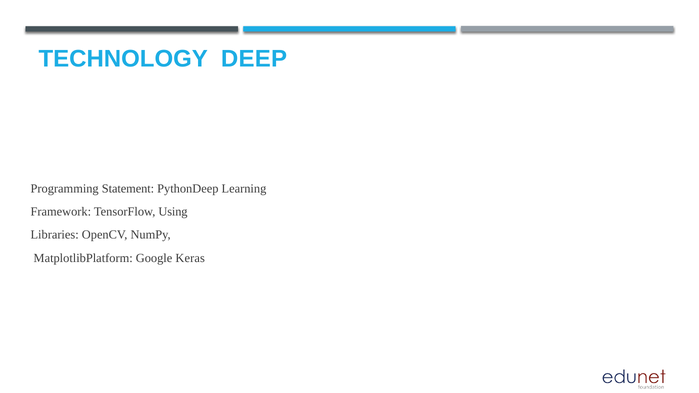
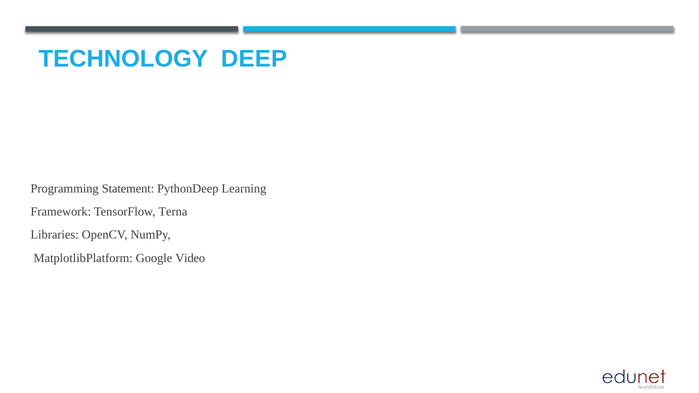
Using: Using -> Terna
Keras: Keras -> Video
